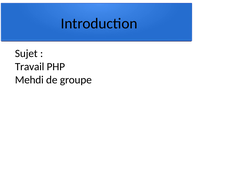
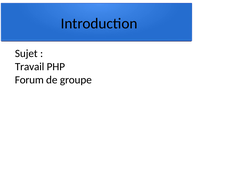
Mehdi: Mehdi -> Forum
